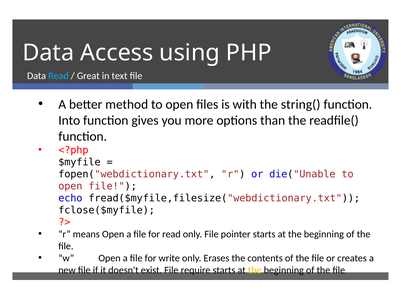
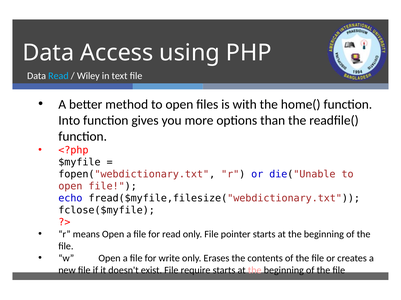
Great: Great -> Wiley
string(: string( -> home(
the at (255, 271) colour: yellow -> pink
